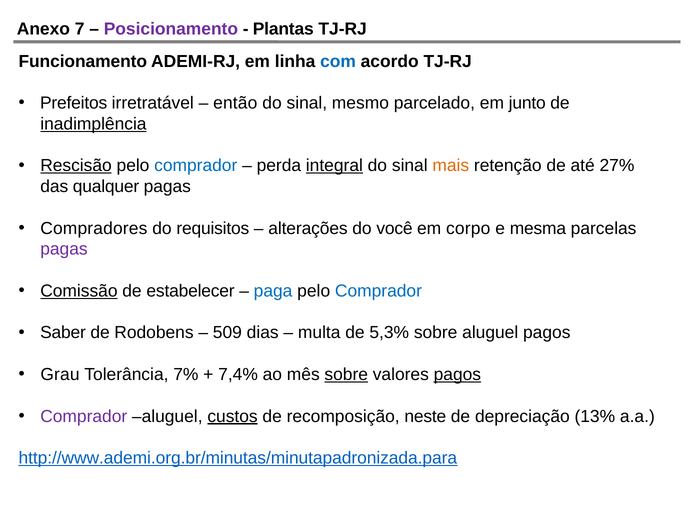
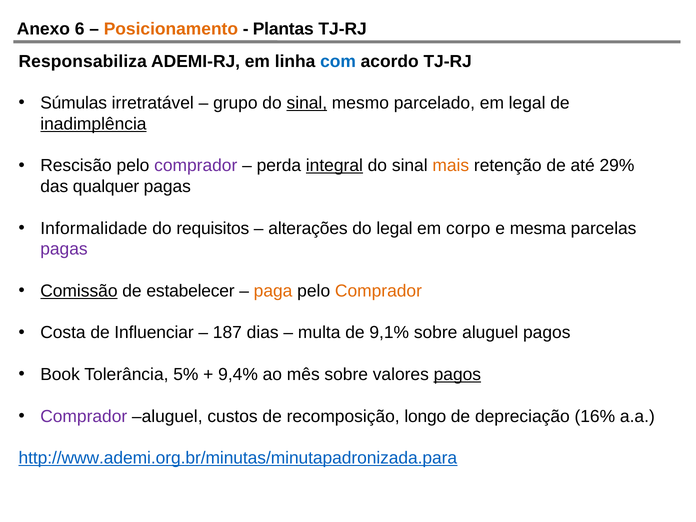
7: 7 -> 6
Posicionamento colour: purple -> orange
Funcionamento: Funcionamento -> Responsabiliza
Prefeitos: Prefeitos -> Súmulas
então: então -> grupo
sinal at (307, 103) underline: none -> present
em junto: junto -> legal
Rescisão underline: present -> none
comprador at (196, 166) colour: blue -> purple
27%: 27% -> 29%
Compradores: Compradores -> Informalidade
do você: você -> legal
paga colour: blue -> orange
Comprador at (378, 291) colour: blue -> orange
Saber: Saber -> Costa
Rodobens: Rodobens -> Influenciar
509: 509 -> 187
5,3%: 5,3% -> 9,1%
Grau: Grau -> Book
7%: 7% -> 5%
7,4%: 7,4% -> 9,4%
sobre at (346, 375) underline: present -> none
custos underline: present -> none
neste: neste -> longo
13%: 13% -> 16%
